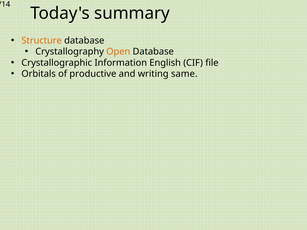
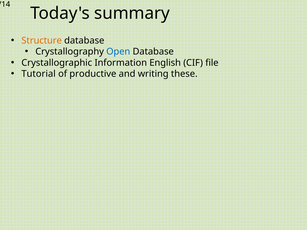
Open colour: orange -> blue
Orbitals: Orbitals -> Tutorial
same: same -> these
